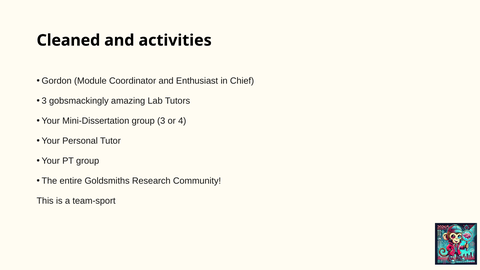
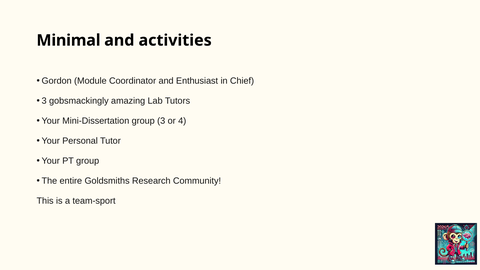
Cleaned: Cleaned -> Minimal
